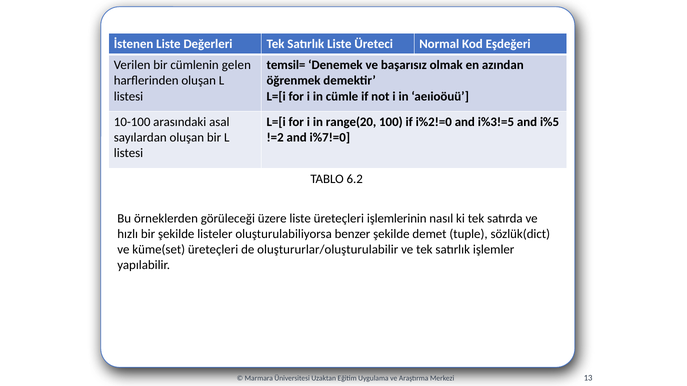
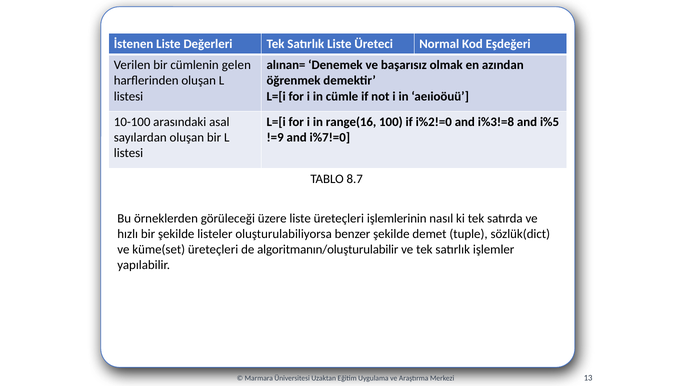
temsil=: temsil= -> alınan=
range(20: range(20 -> range(16
i%3!=5: i%3!=5 -> i%3!=8
!=2: !=2 -> !=9
6.2: 6.2 -> 8.7
oluştururlar/oluşturulabilir: oluştururlar/oluşturulabilir -> algoritmanın/oluşturulabilir
